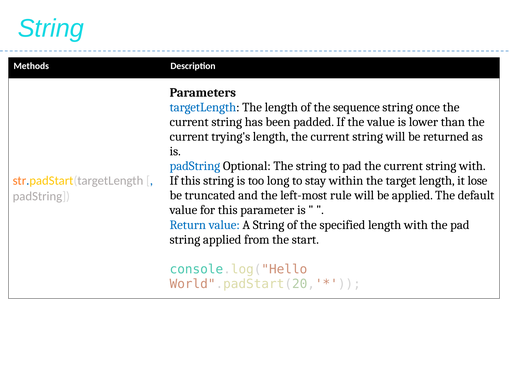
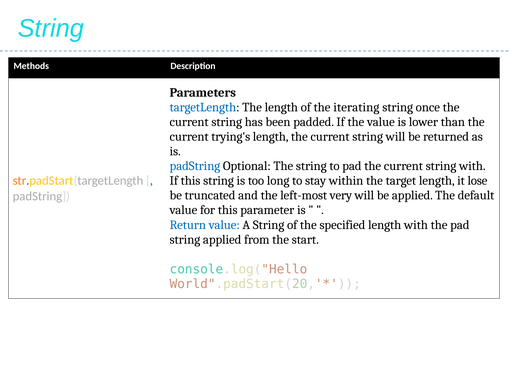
sequence: sequence -> iterating
rule: rule -> very
